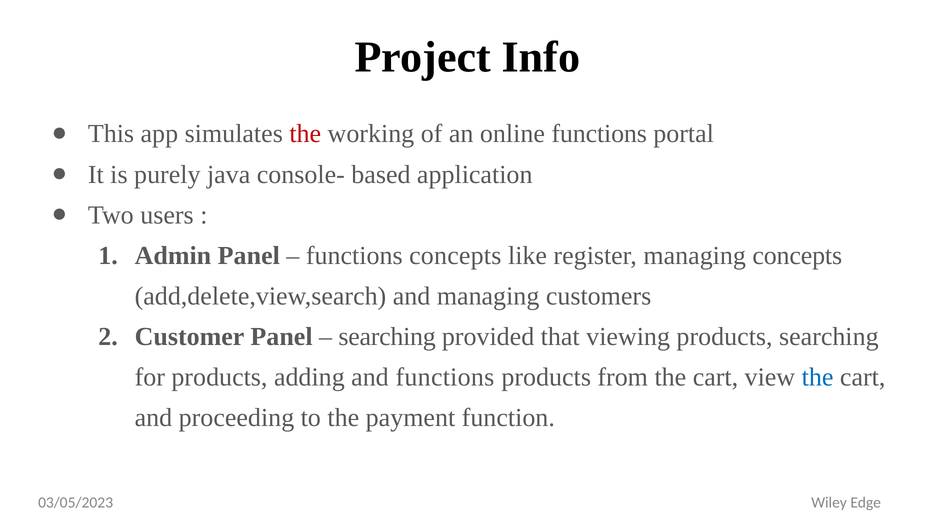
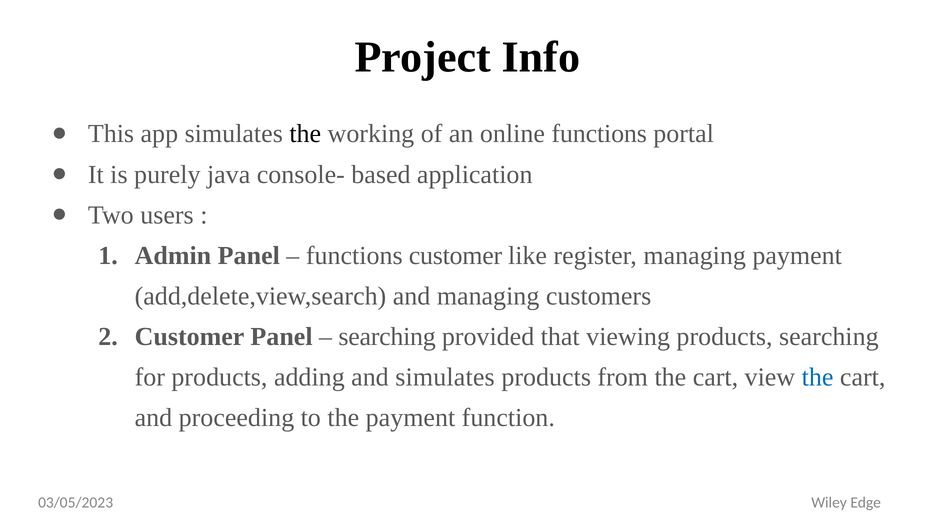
the at (305, 134) colour: red -> black
functions concepts: concepts -> customer
managing concepts: concepts -> payment
and functions: functions -> simulates
